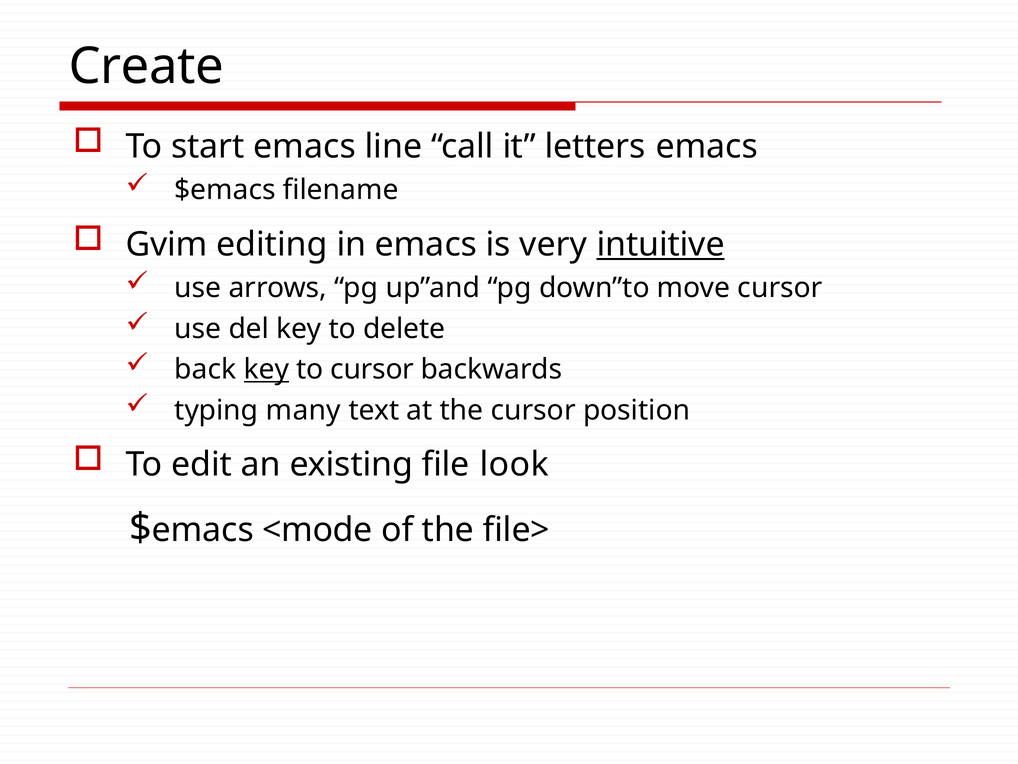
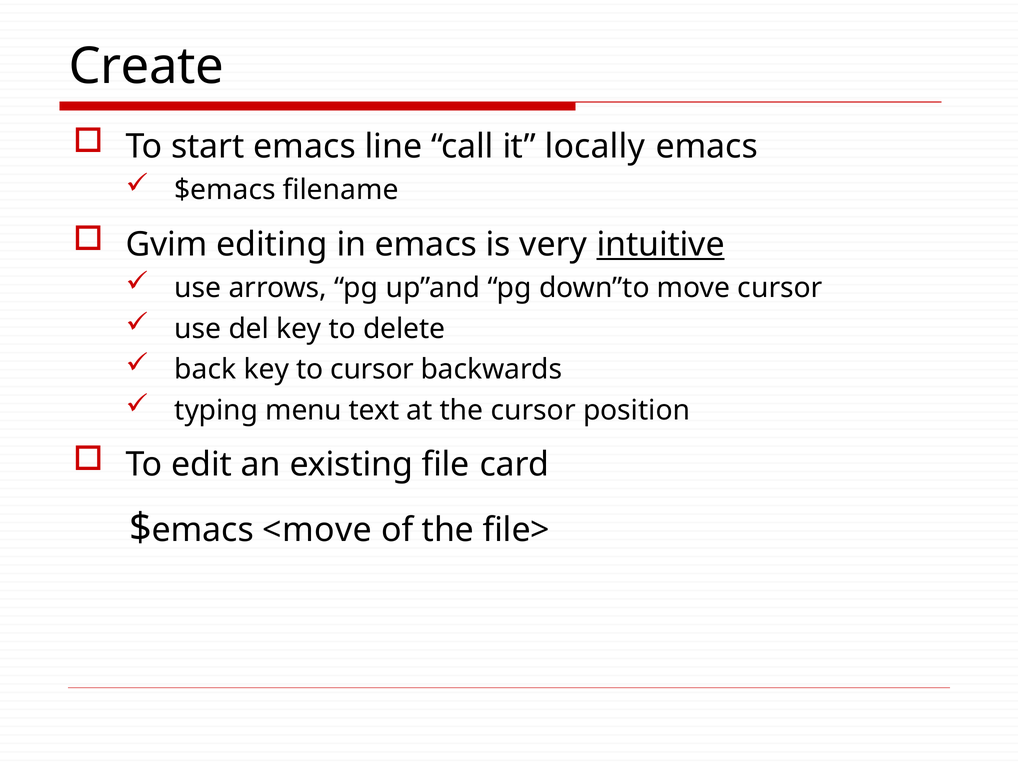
letters: letters -> locally
key at (266, 369) underline: present -> none
many: many -> menu
look: look -> card
<mode: <mode -> <move
